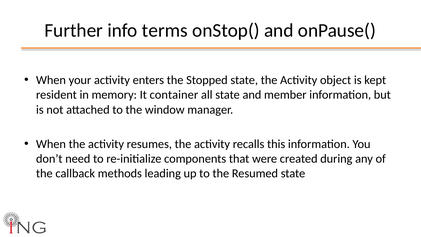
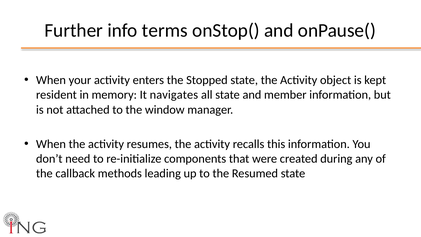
container: container -> navigates
